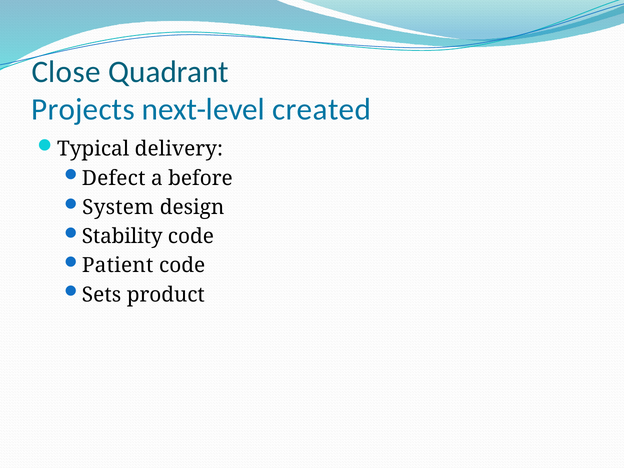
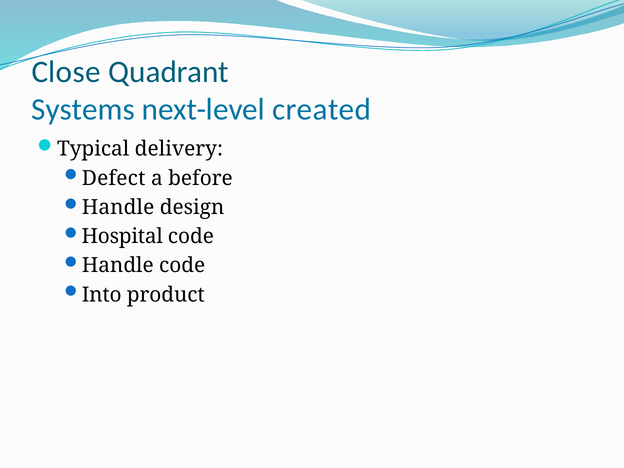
Projects: Projects -> Systems
System at (118, 207): System -> Handle
Stability: Stability -> Hospital
Patient at (118, 266): Patient -> Handle
Sets: Sets -> Into
